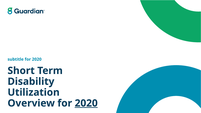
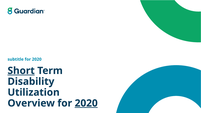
Short underline: none -> present
